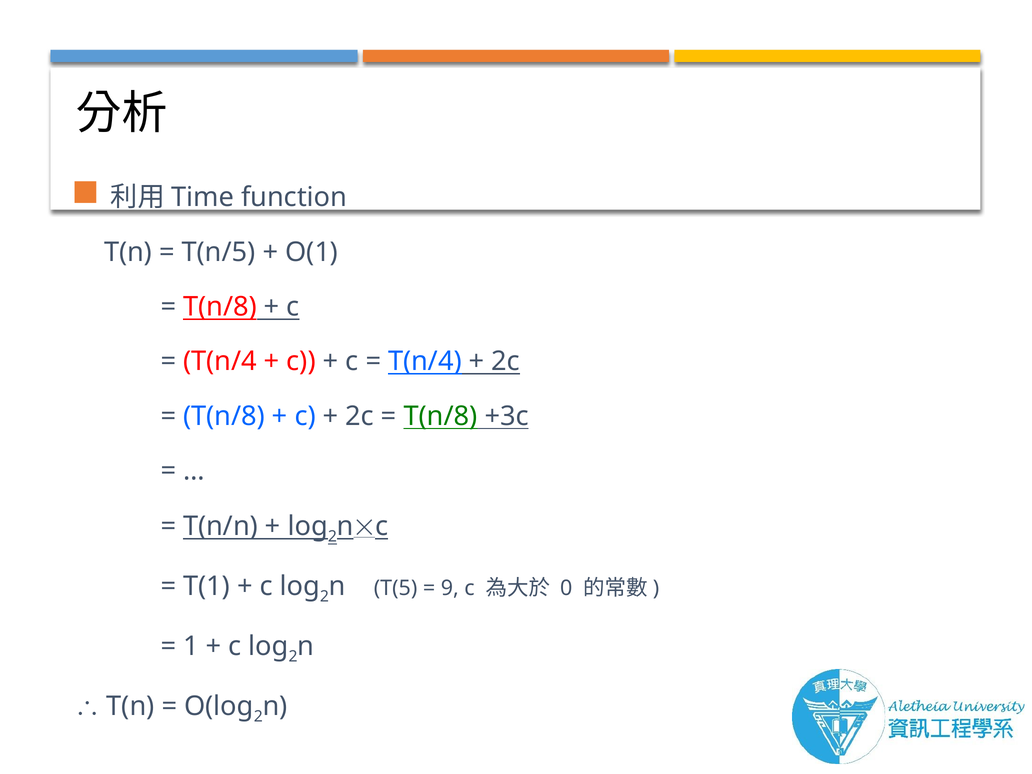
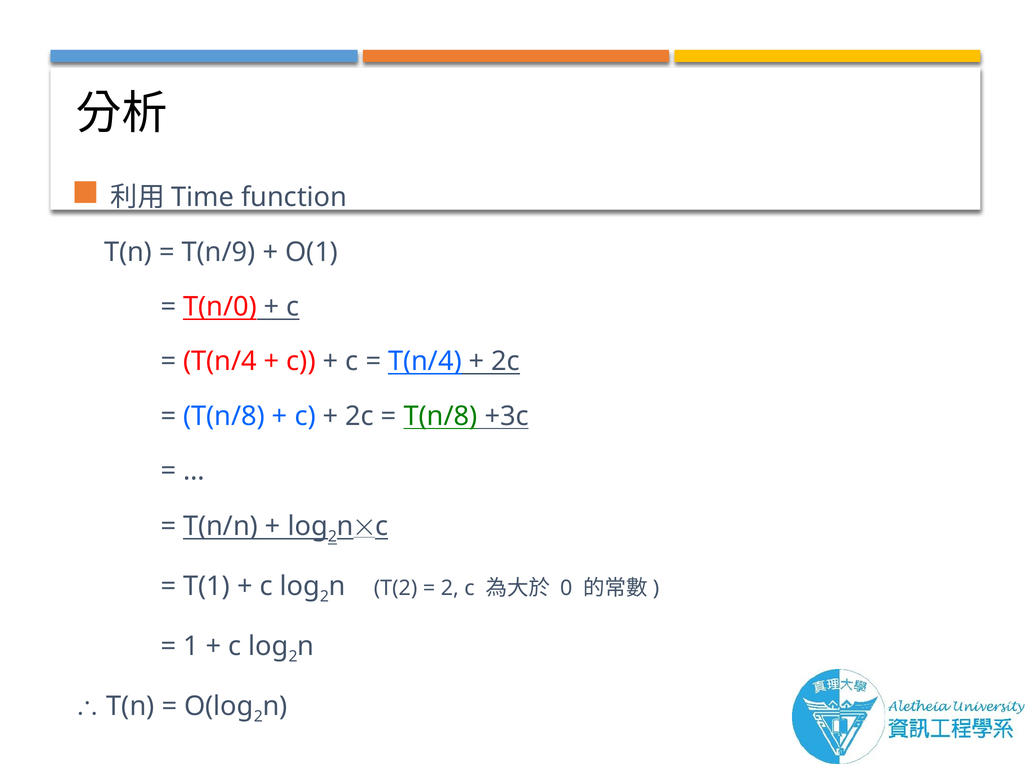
T(n/5: T(n/5 -> T(n/9
T(n/8 at (220, 307): T(n/8 -> T(n/0
T(5: T(5 -> T(2
9 at (450, 588): 9 -> 2
